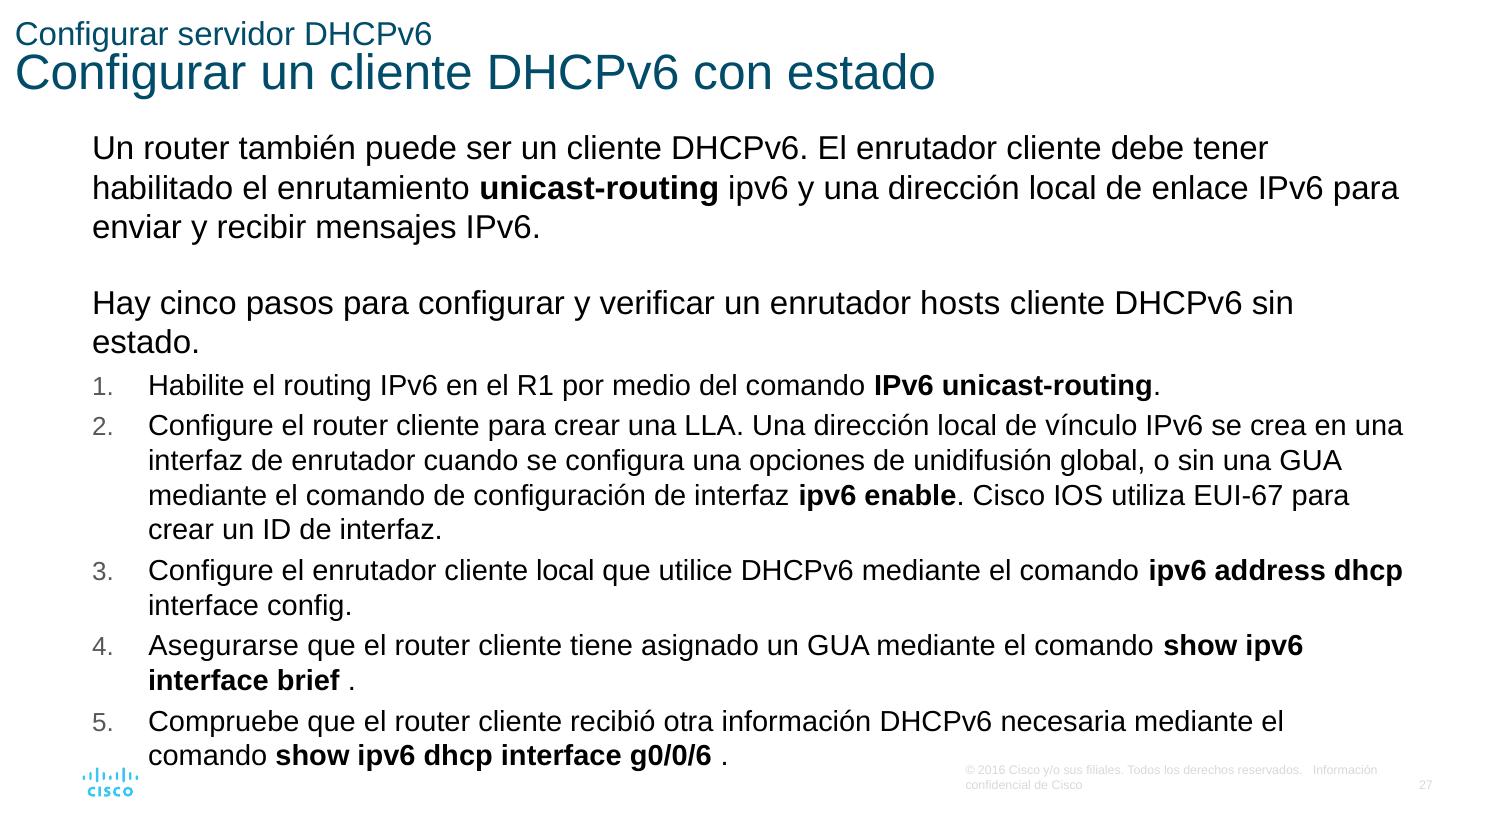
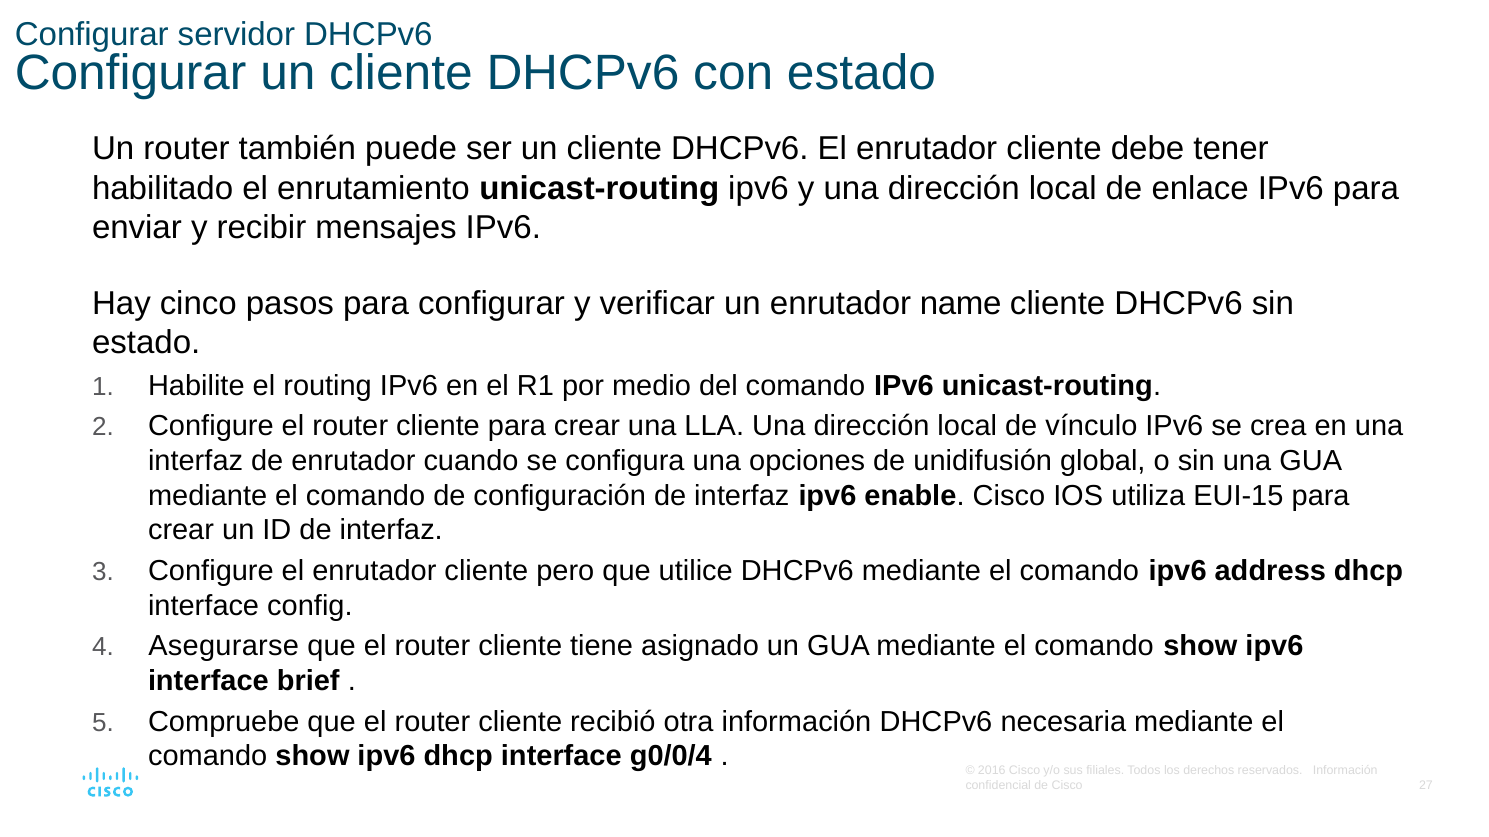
hosts: hosts -> name
EUI-67: EUI-67 -> EUI-15
cliente local: local -> pero
g0/0/6: g0/0/6 -> g0/0/4
